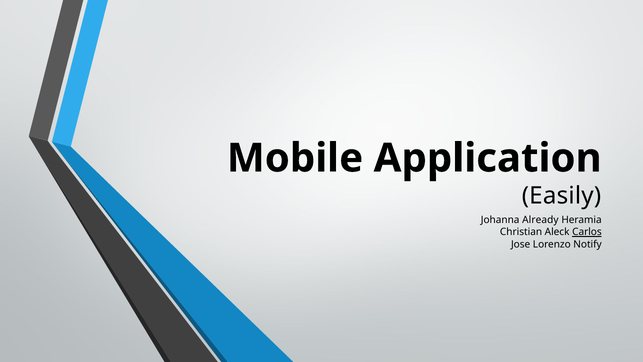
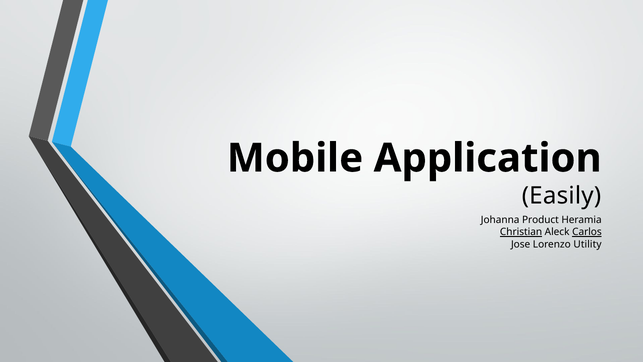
Already: Already -> Product
Christian underline: none -> present
Notify: Notify -> Utility
